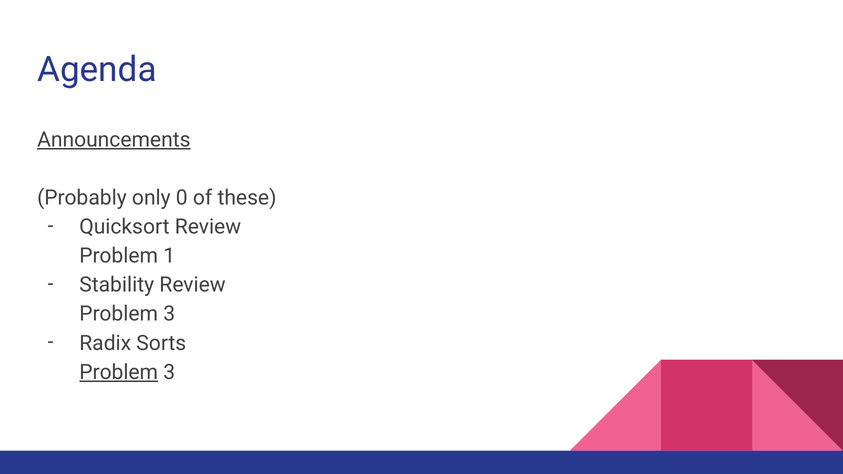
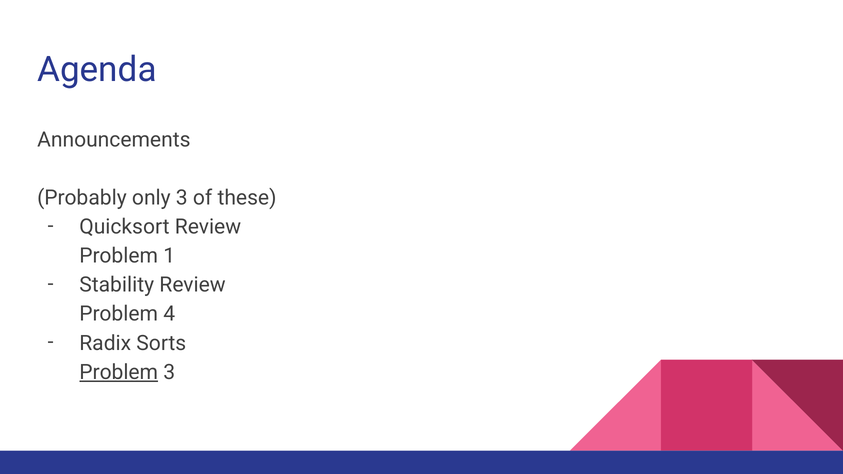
Announcements underline: present -> none
only 0: 0 -> 3
3 at (169, 314): 3 -> 4
